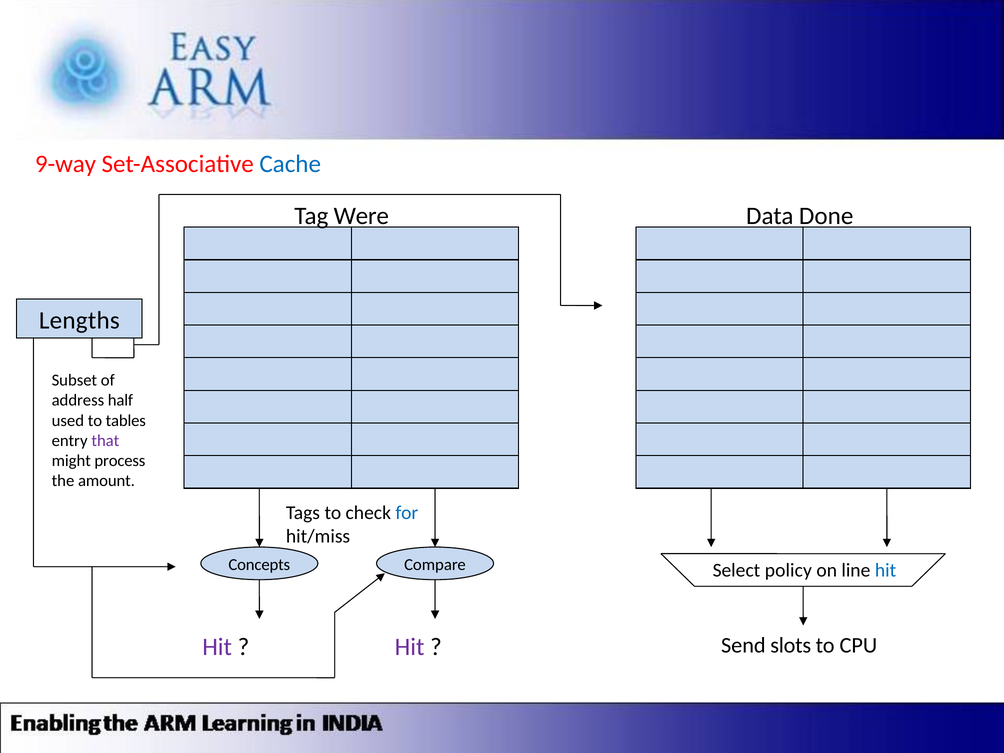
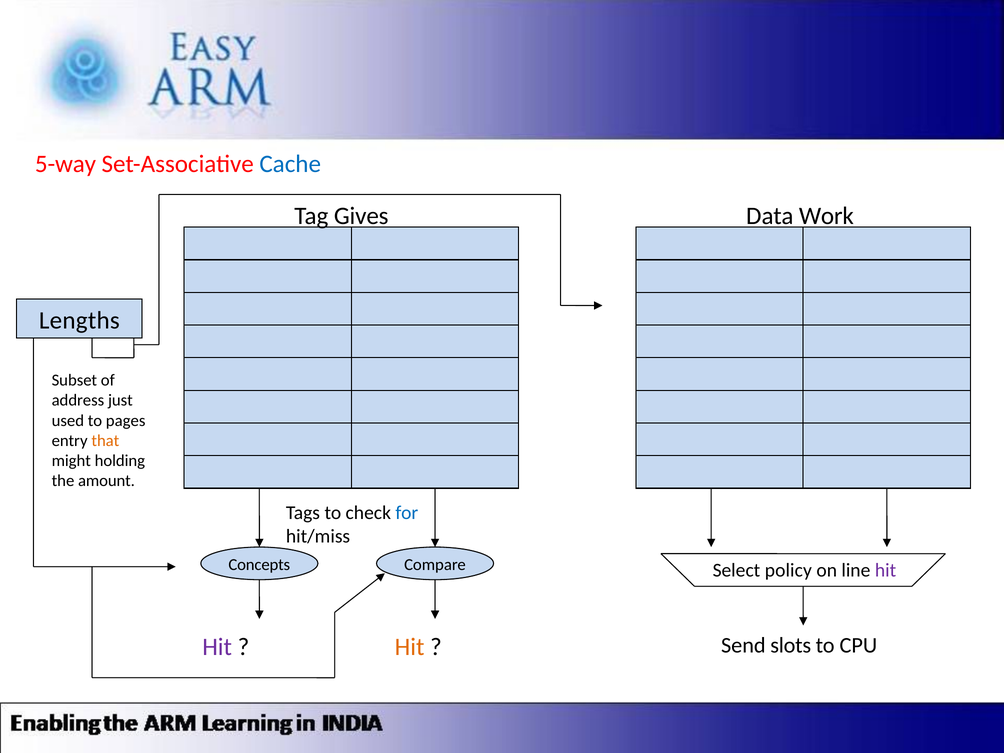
9-way: 9-way -> 5-way
Were: Were -> Gives
Done: Done -> Work
half: half -> just
tables: tables -> pages
that colour: purple -> orange
process: process -> holding
hit at (886, 570) colour: blue -> purple
Hit at (410, 647) colour: purple -> orange
